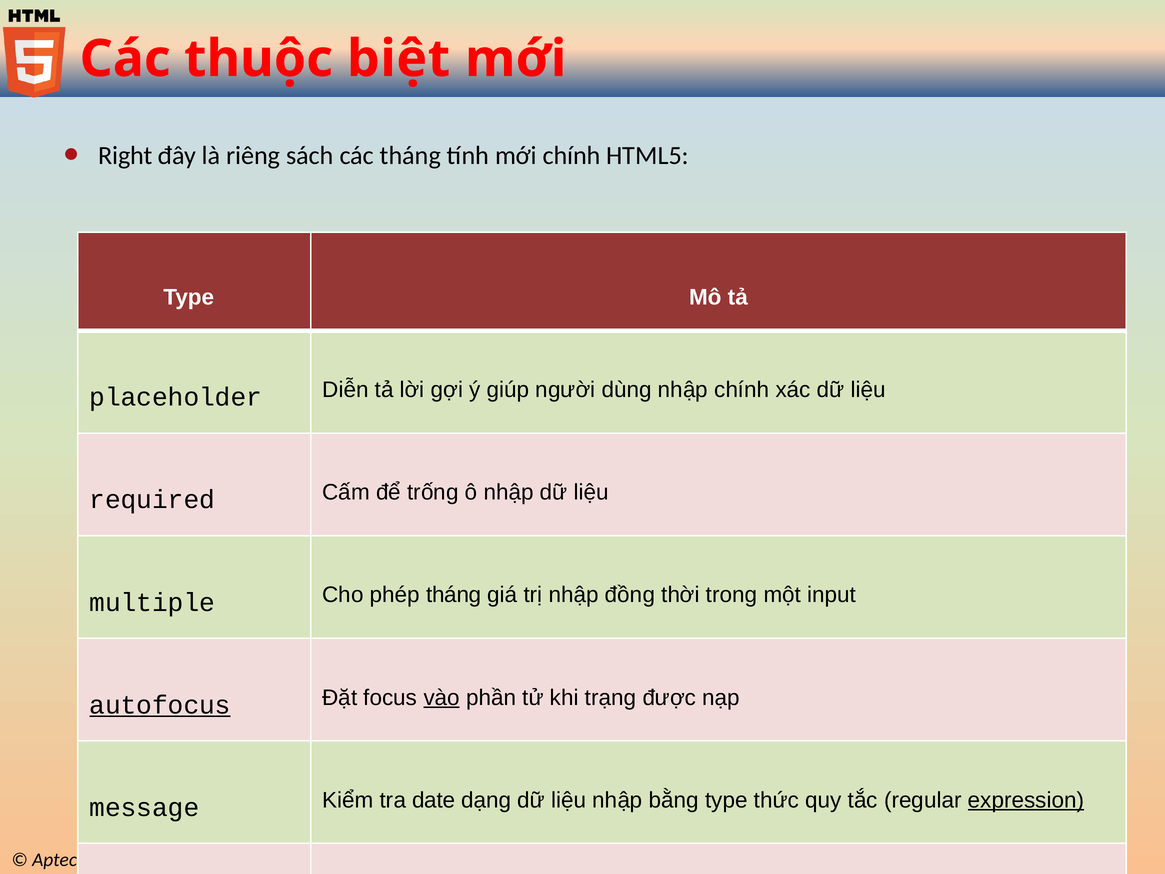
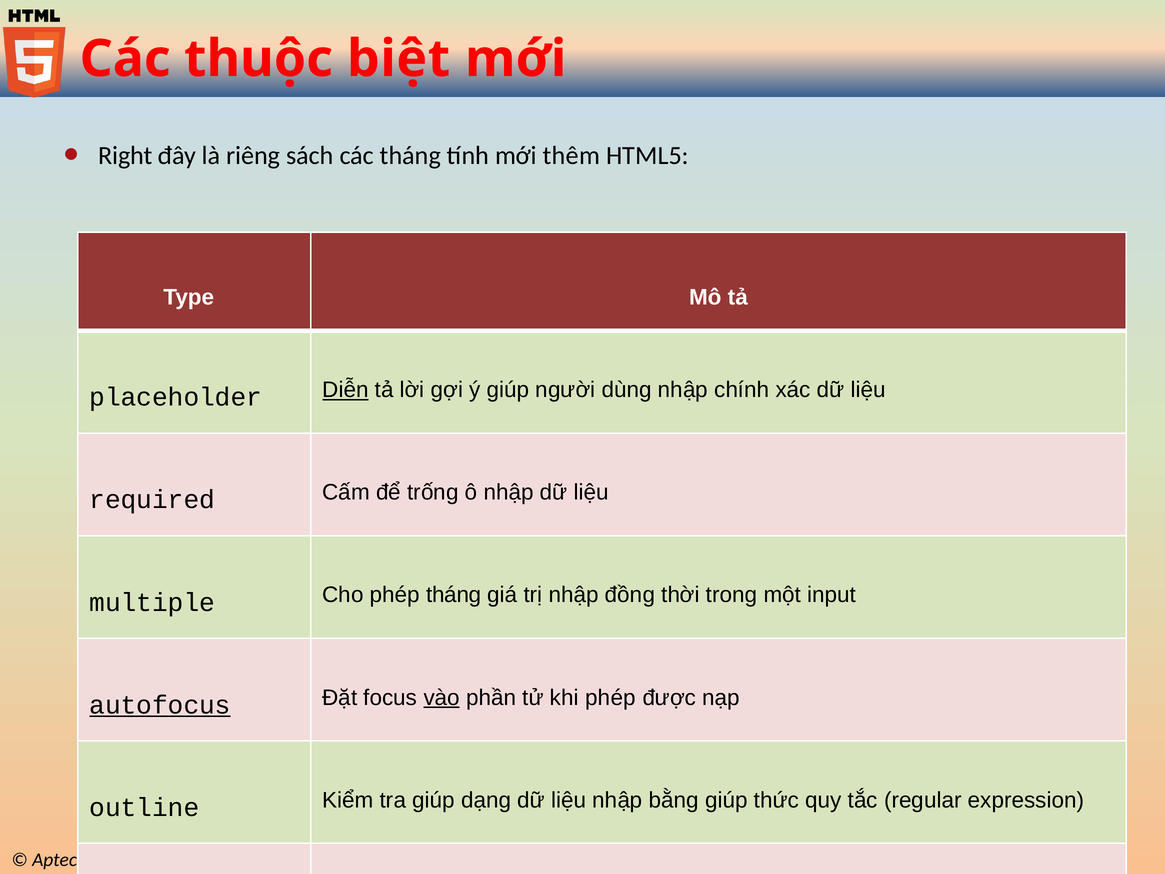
mới chính: chính -> thêm
Diễn underline: none -> present
khi trạng: trạng -> phép
message: message -> outline
tra date: date -> giúp
bằng type: type -> giúp
expression underline: present -> none
